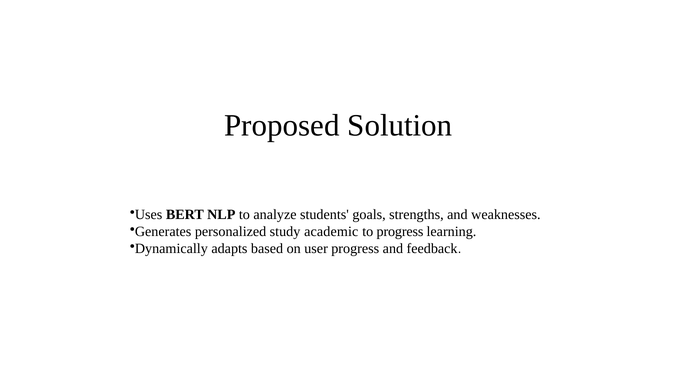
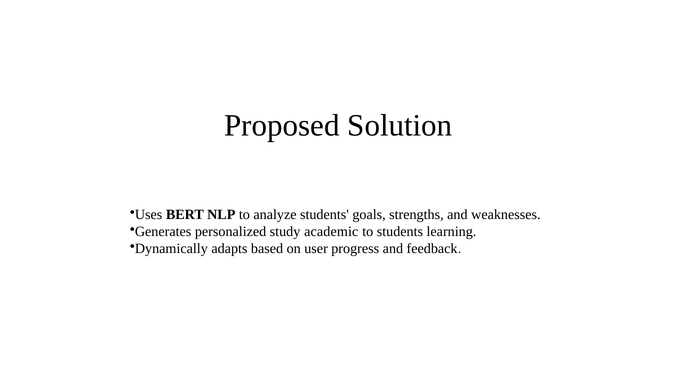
to progress: progress -> students
